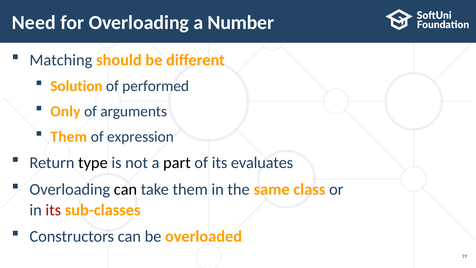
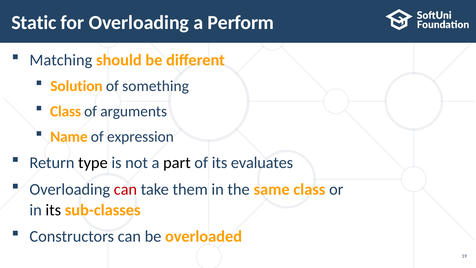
Need: Need -> Static
Number: Number -> Perform
performed: performed -> something
Only at (65, 111): Only -> Class
Them at (69, 137): Them -> Name
can at (125, 189) colour: black -> red
its at (53, 210) colour: red -> black
